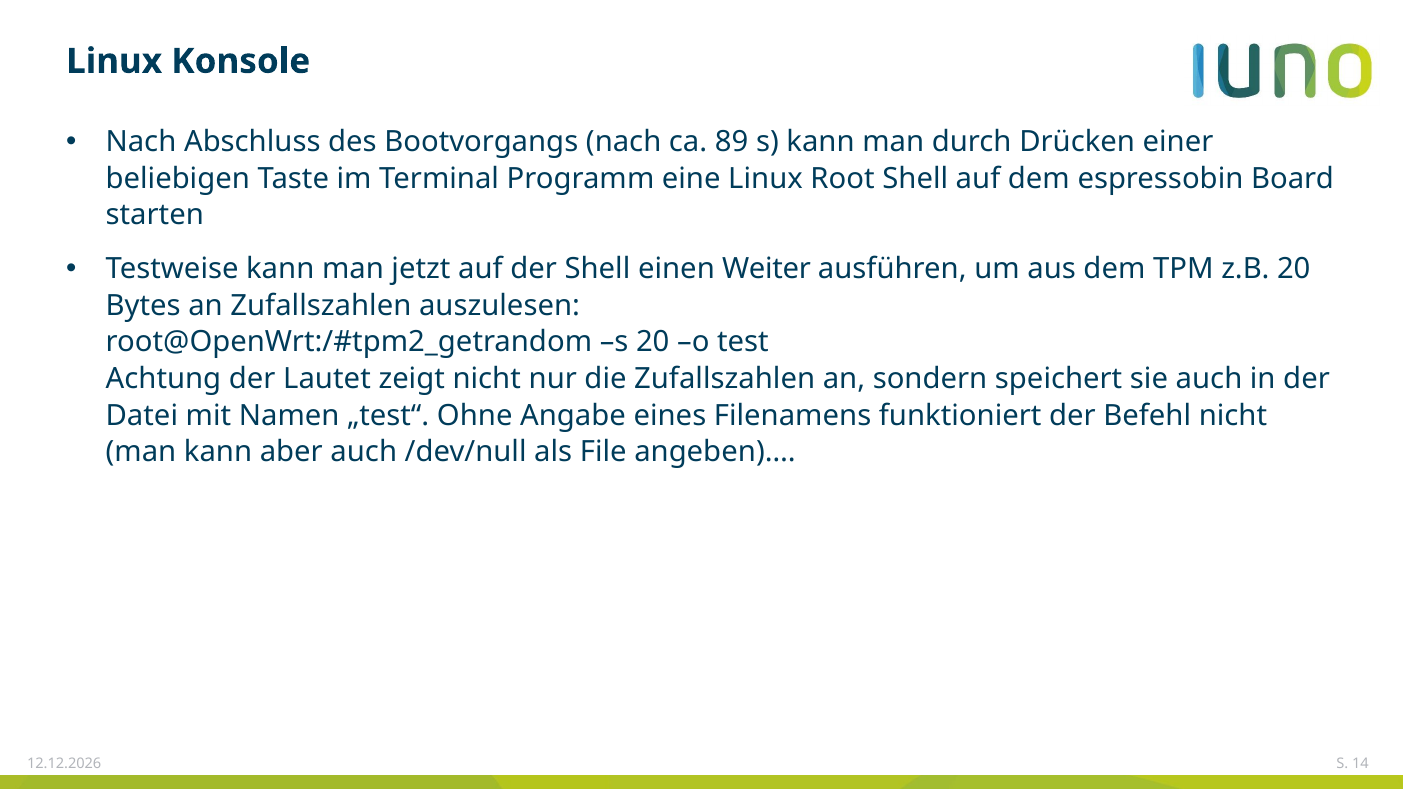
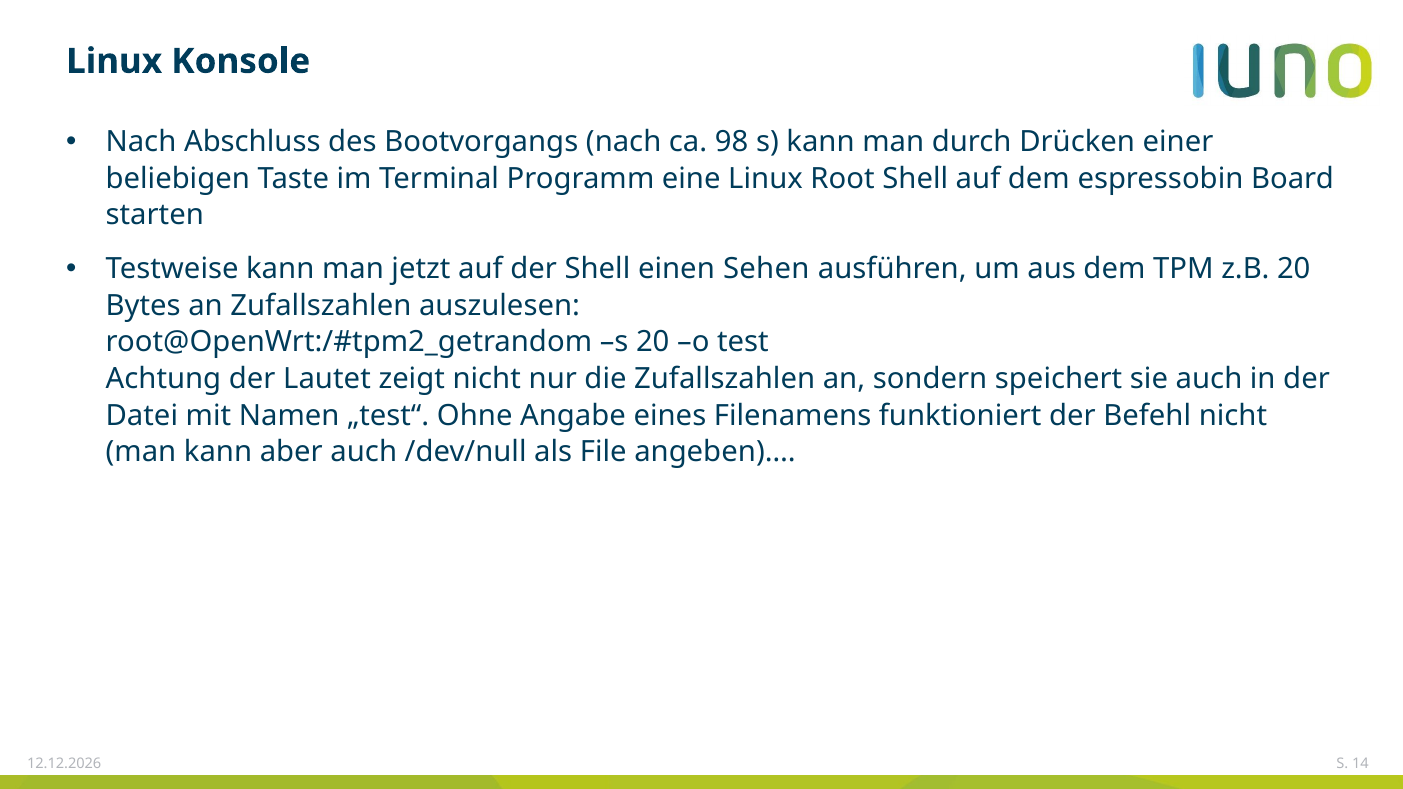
89: 89 -> 98
Weiter: Weiter -> Sehen
